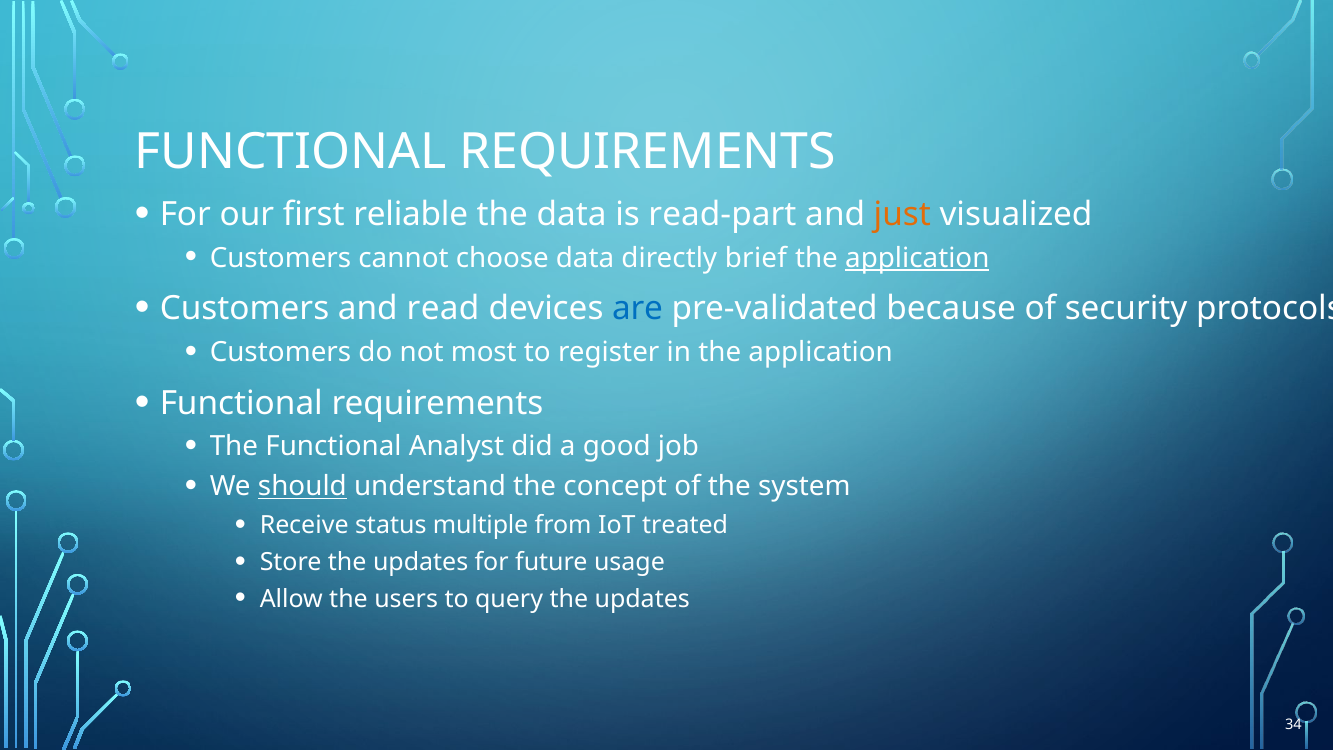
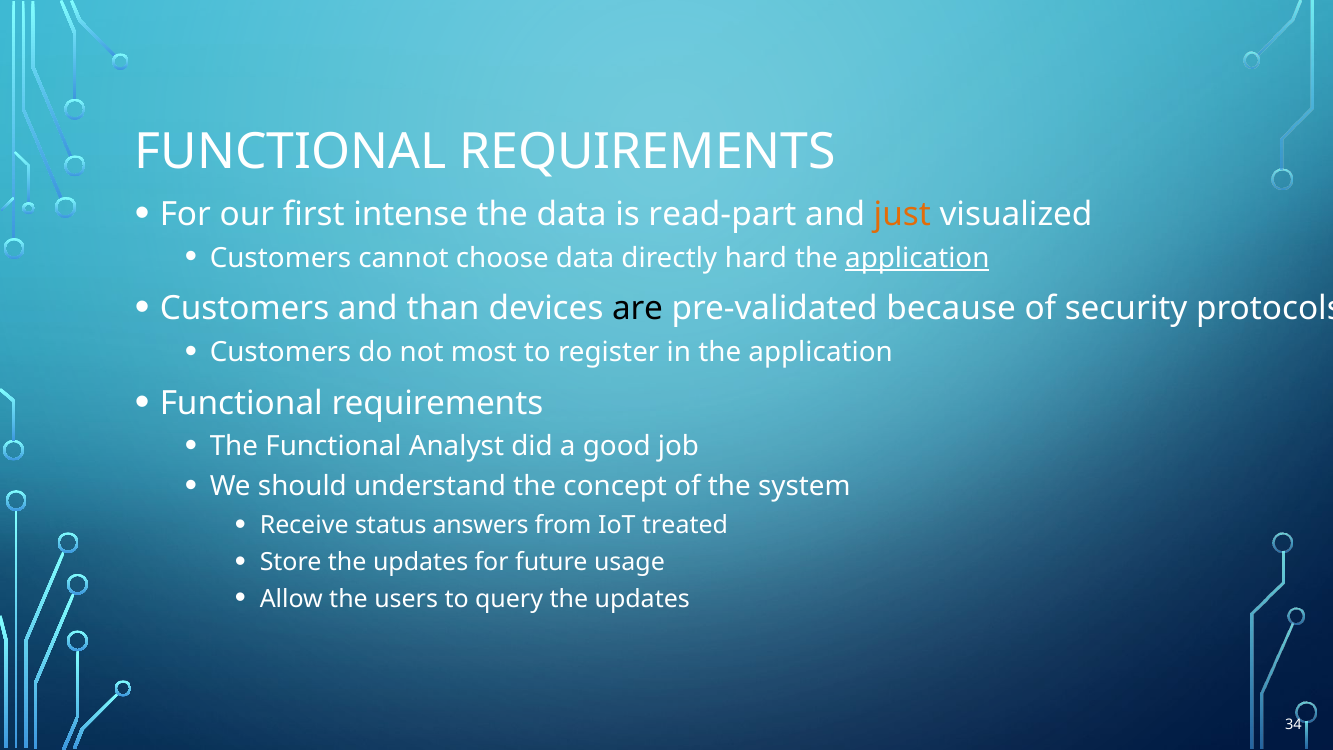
reliable: reliable -> intense
brief: brief -> hard
read: read -> than
are colour: blue -> black
should underline: present -> none
multiple: multiple -> answers
